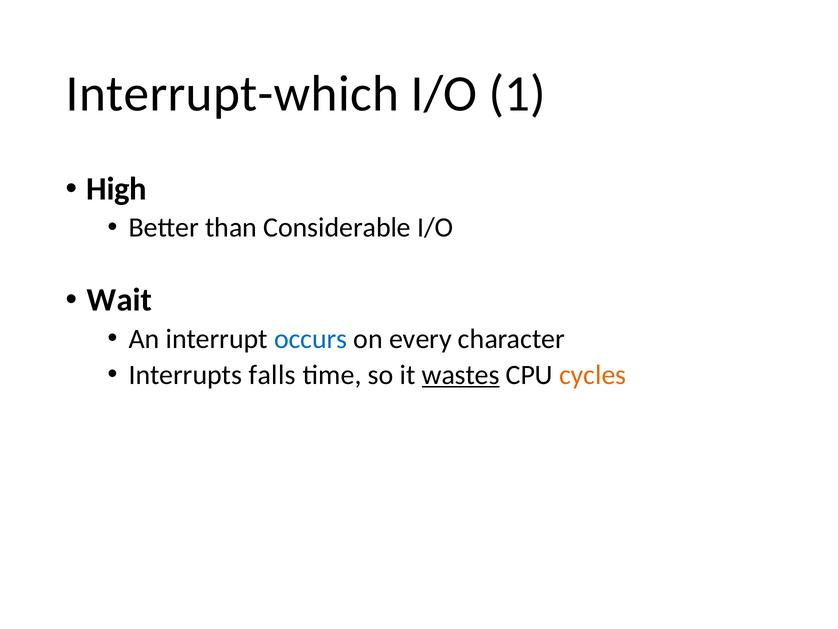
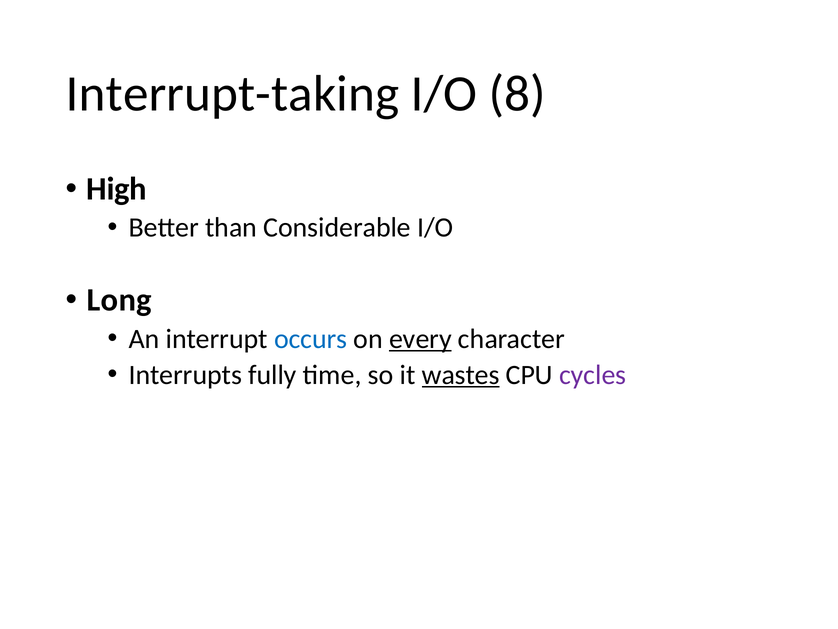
Interrupt-which: Interrupt-which -> Interrupt-taking
1: 1 -> 8
Wait: Wait -> Long
every underline: none -> present
falls: falls -> fully
cycles colour: orange -> purple
